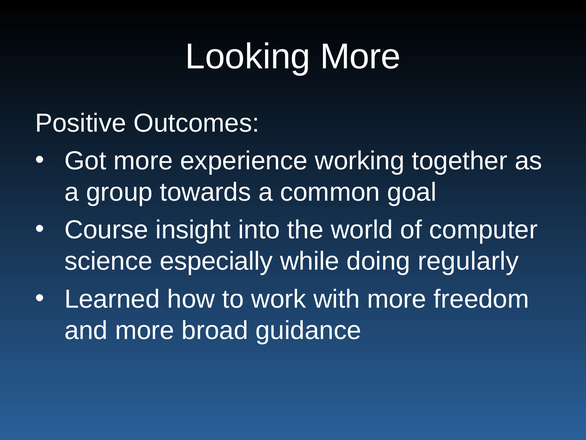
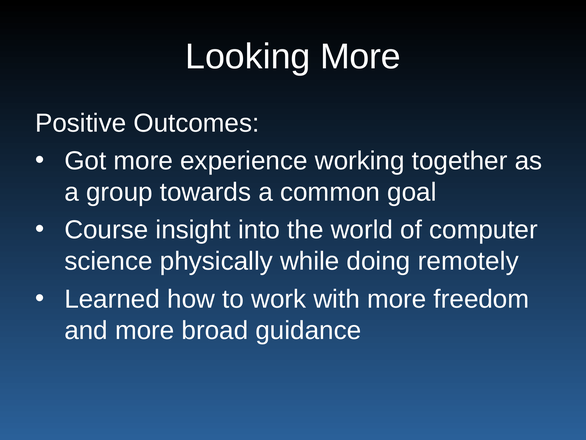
especially: especially -> physically
regularly: regularly -> remotely
